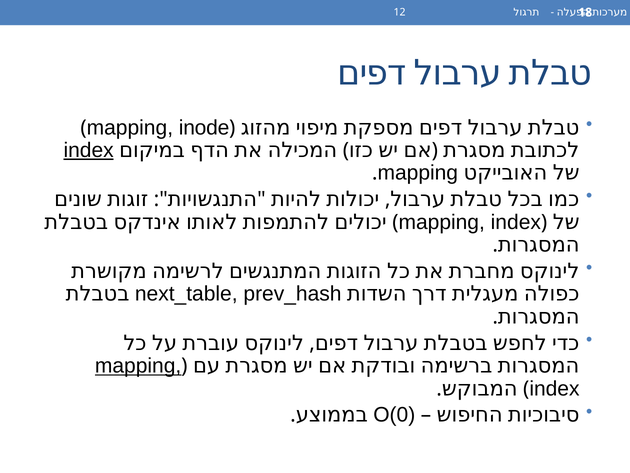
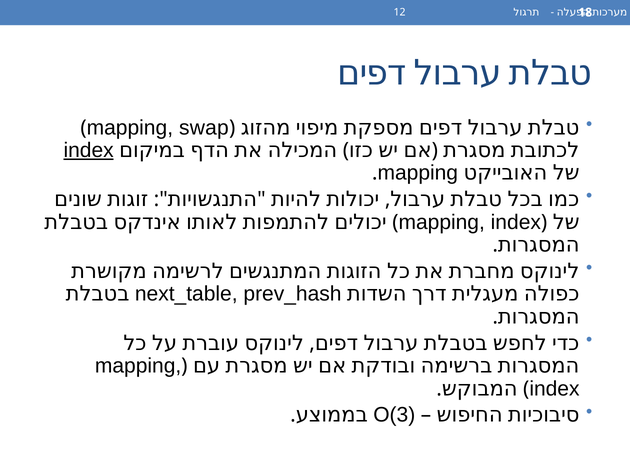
inode: inode -> swap
mapping at (138, 365) underline: present -> none
O(0: O(0 -> O(3
